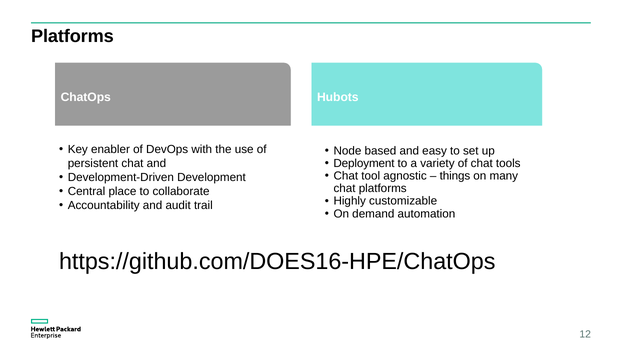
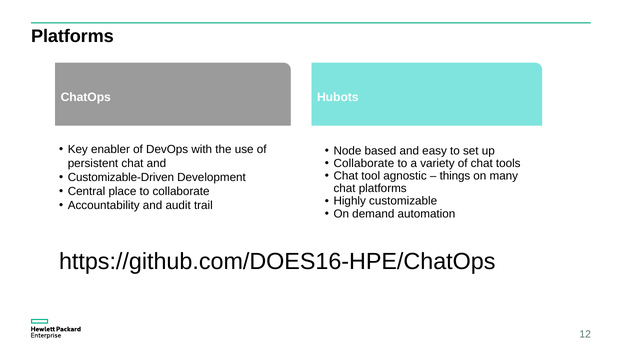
Deployment at (364, 163): Deployment -> Collaborate
Development-Driven: Development-Driven -> Customizable-Driven
